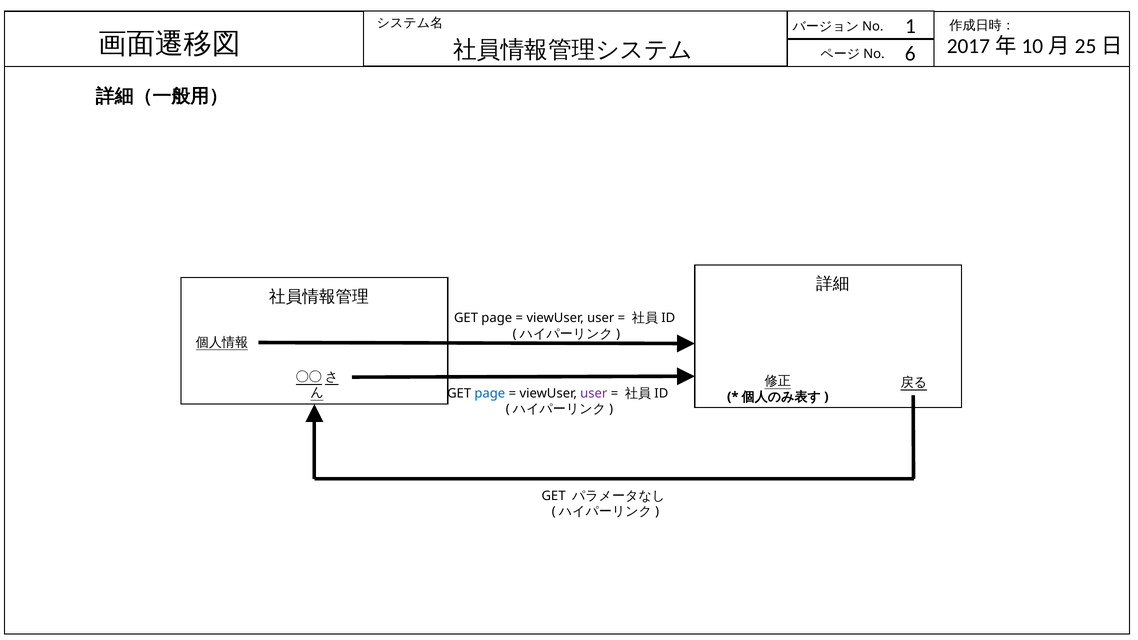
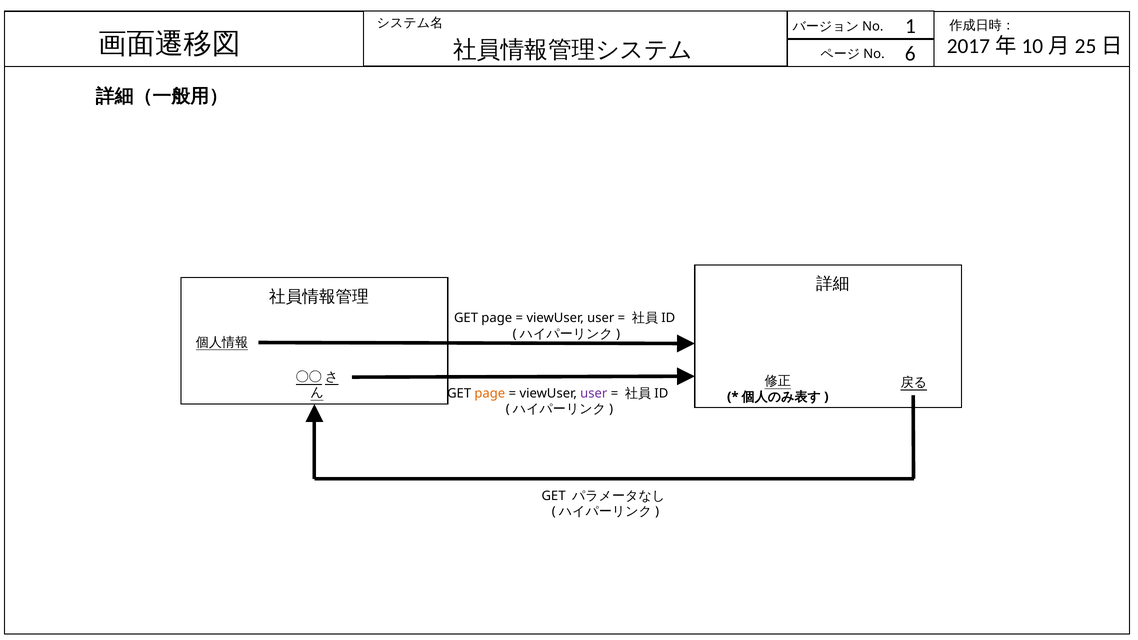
page at (490, 393) colour: blue -> orange
